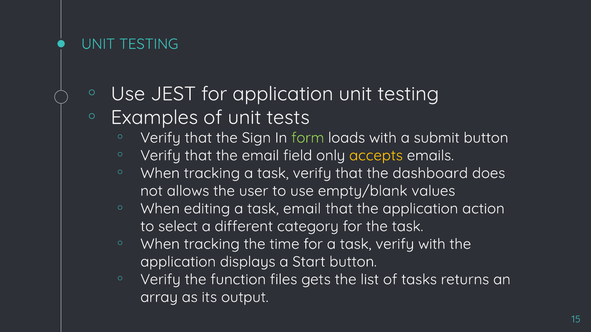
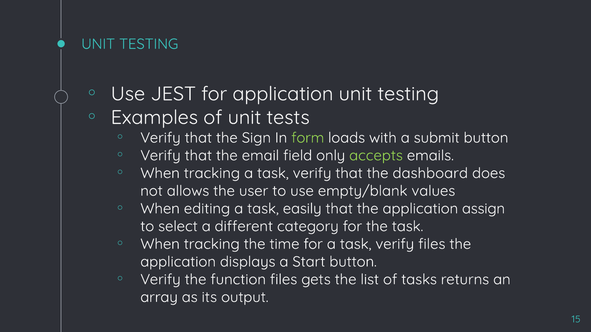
accepts colour: yellow -> light green
task email: email -> easily
action: action -> assign
verify with: with -> files
